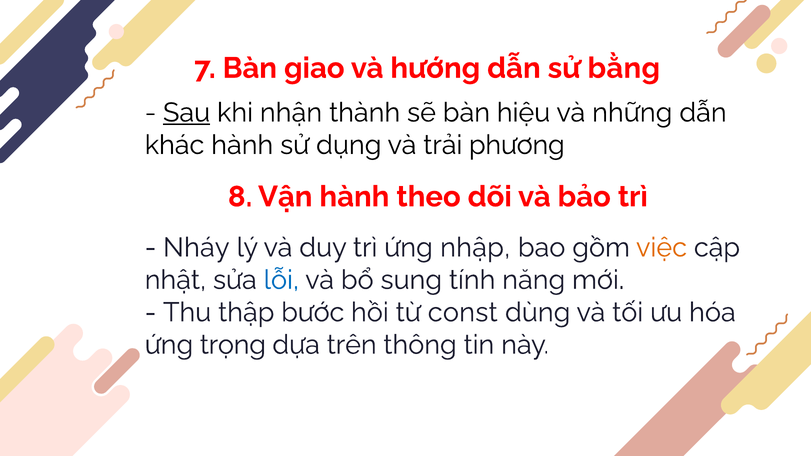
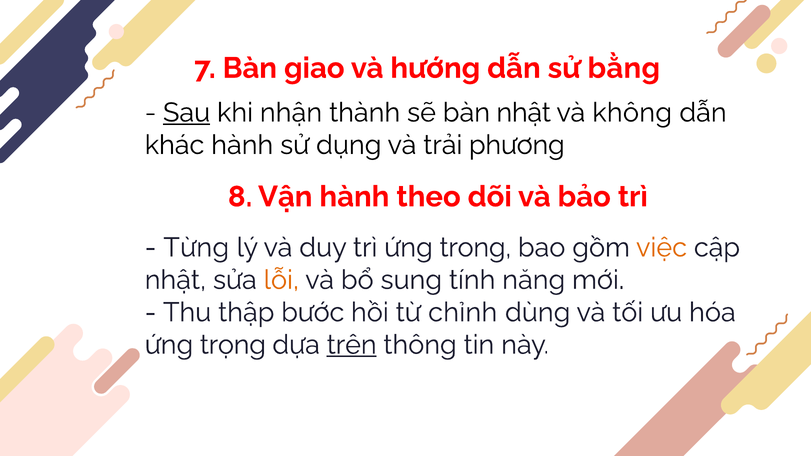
bàn hiệu: hiệu -> nhật
những: những -> không
Nháy: Nháy -> Từng
nhập: nhập -> trong
lỗi colour: blue -> orange
const: const -> chỉnh
trên underline: none -> present
